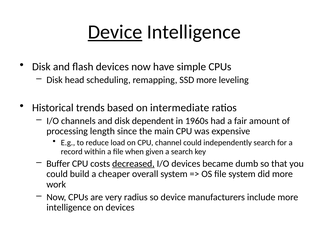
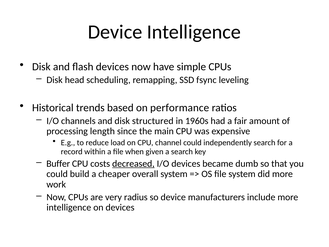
Device at (115, 32) underline: present -> none
SSD more: more -> fsync
intermediate: intermediate -> performance
dependent: dependent -> structured
